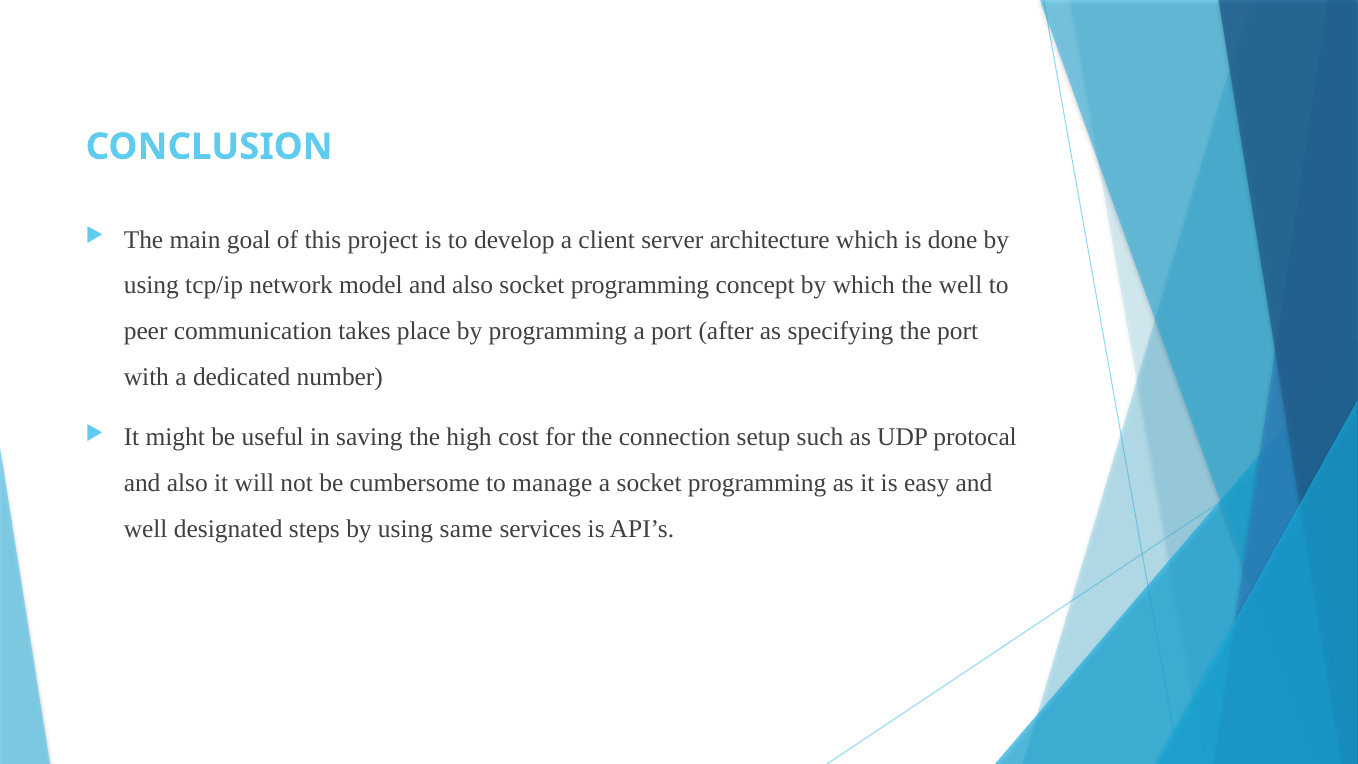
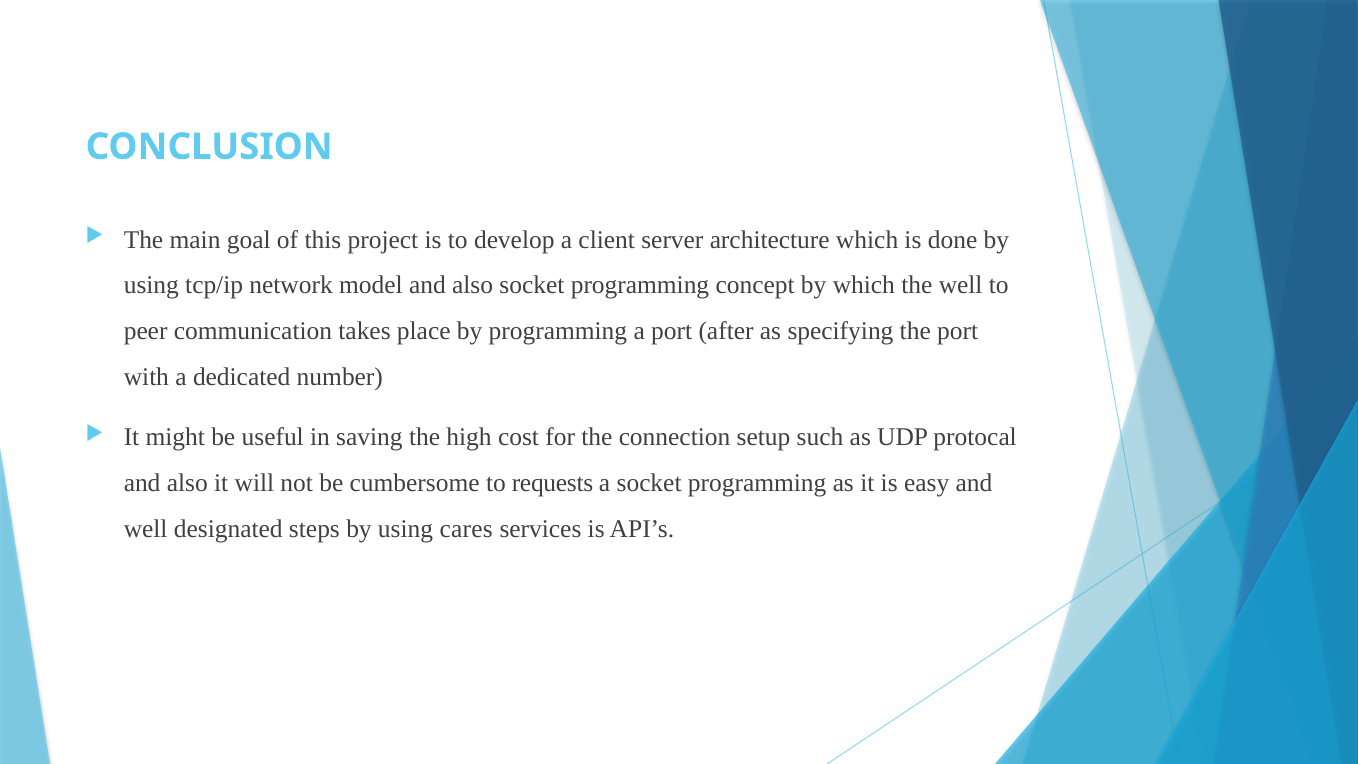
manage: manage -> requests
same: same -> cares
